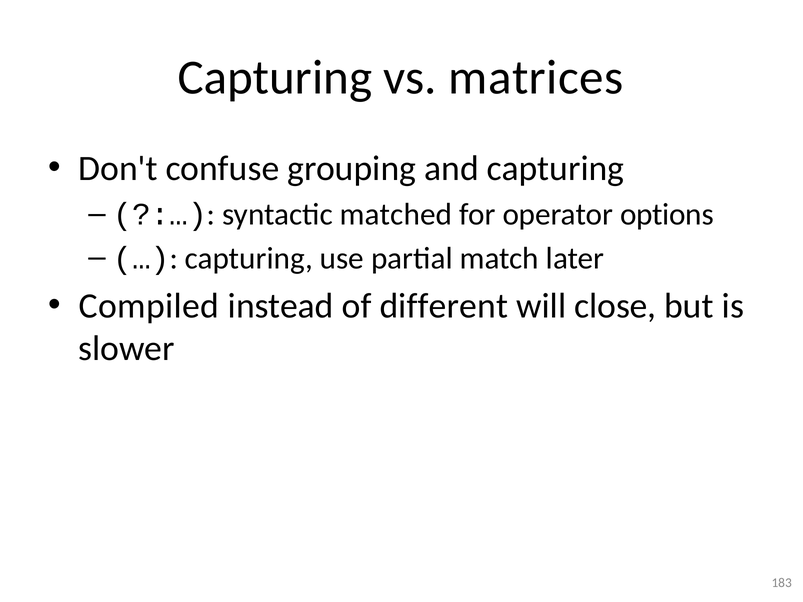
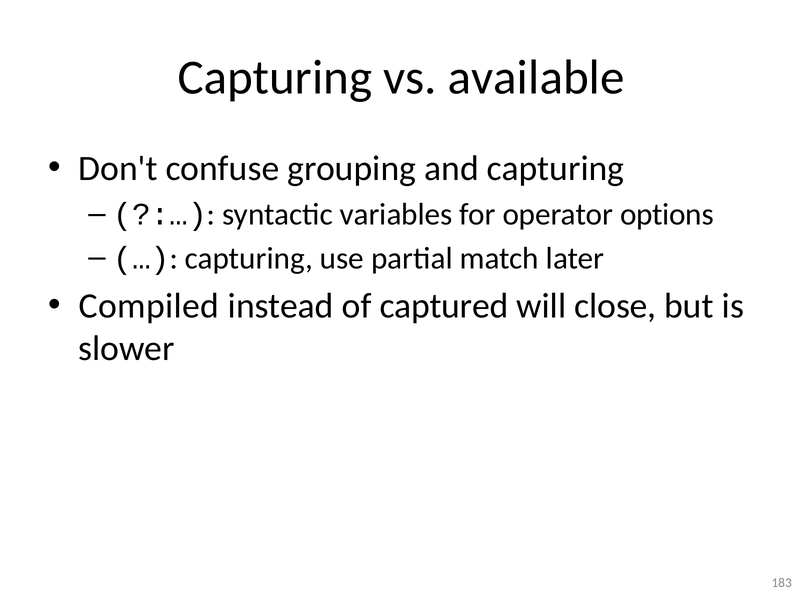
matrices: matrices -> available
matched: matched -> variables
different: different -> captured
